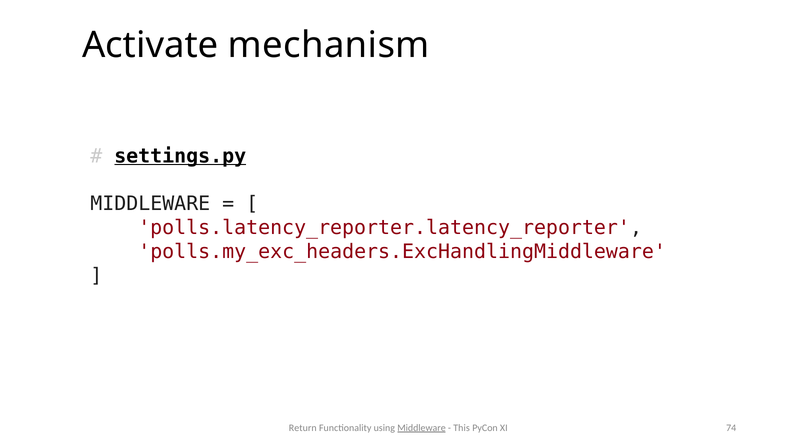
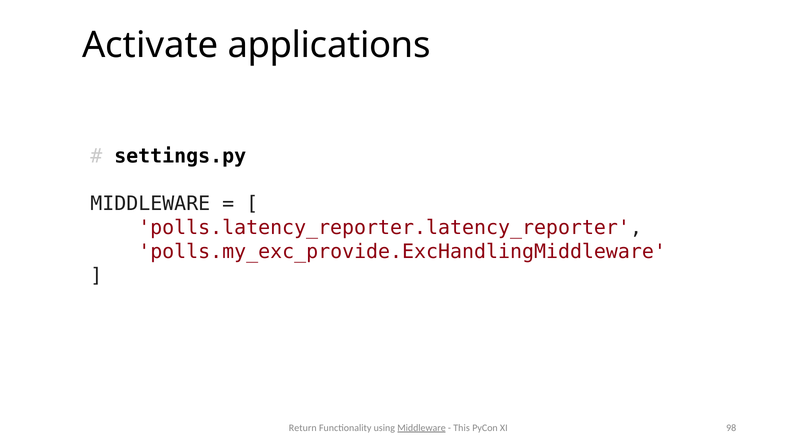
mechanism: mechanism -> applications
settings.py underline: present -> none
polls.my_exc_headers.ExcHandlingMiddleware: polls.my_exc_headers.ExcHandlingMiddleware -> polls.my_exc_provide.ExcHandlingMiddleware
74: 74 -> 98
